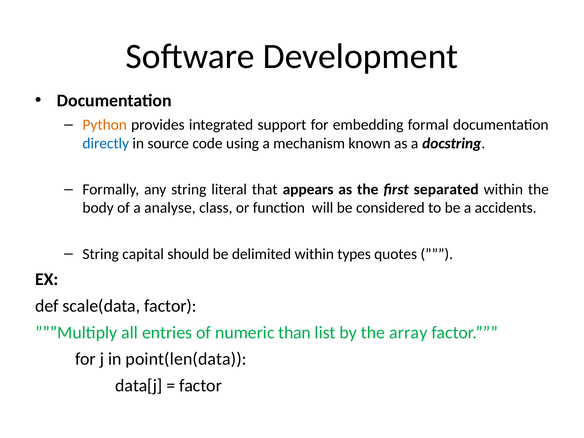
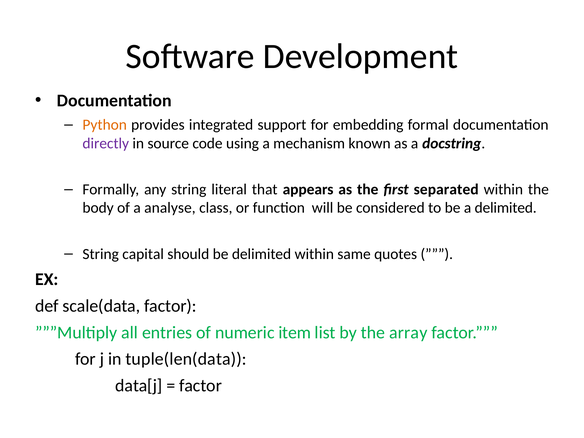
directly colour: blue -> purple
a accidents: accidents -> delimited
types: types -> same
than: than -> item
point(len(data: point(len(data -> tuple(len(data
